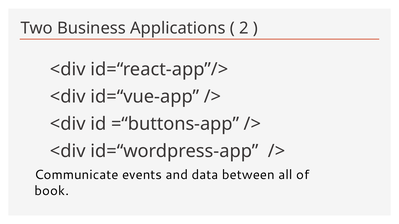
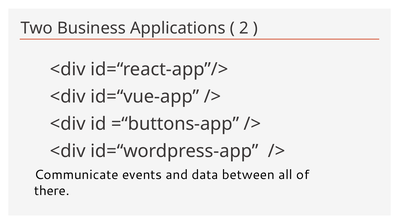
book: book -> there
